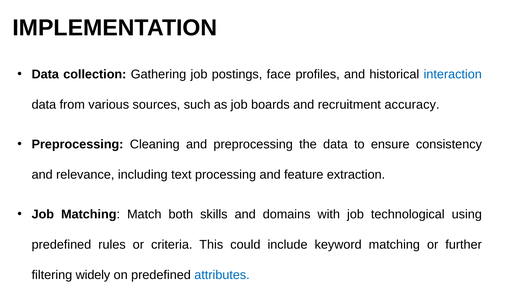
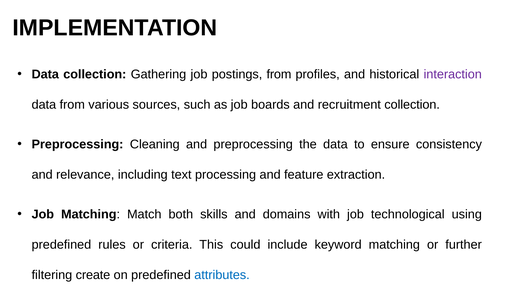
postings face: face -> from
interaction colour: blue -> purple
recruitment accuracy: accuracy -> collection
widely: widely -> create
